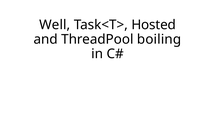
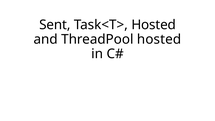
Well: Well -> Sent
ThreadPool boiling: boiling -> hosted
